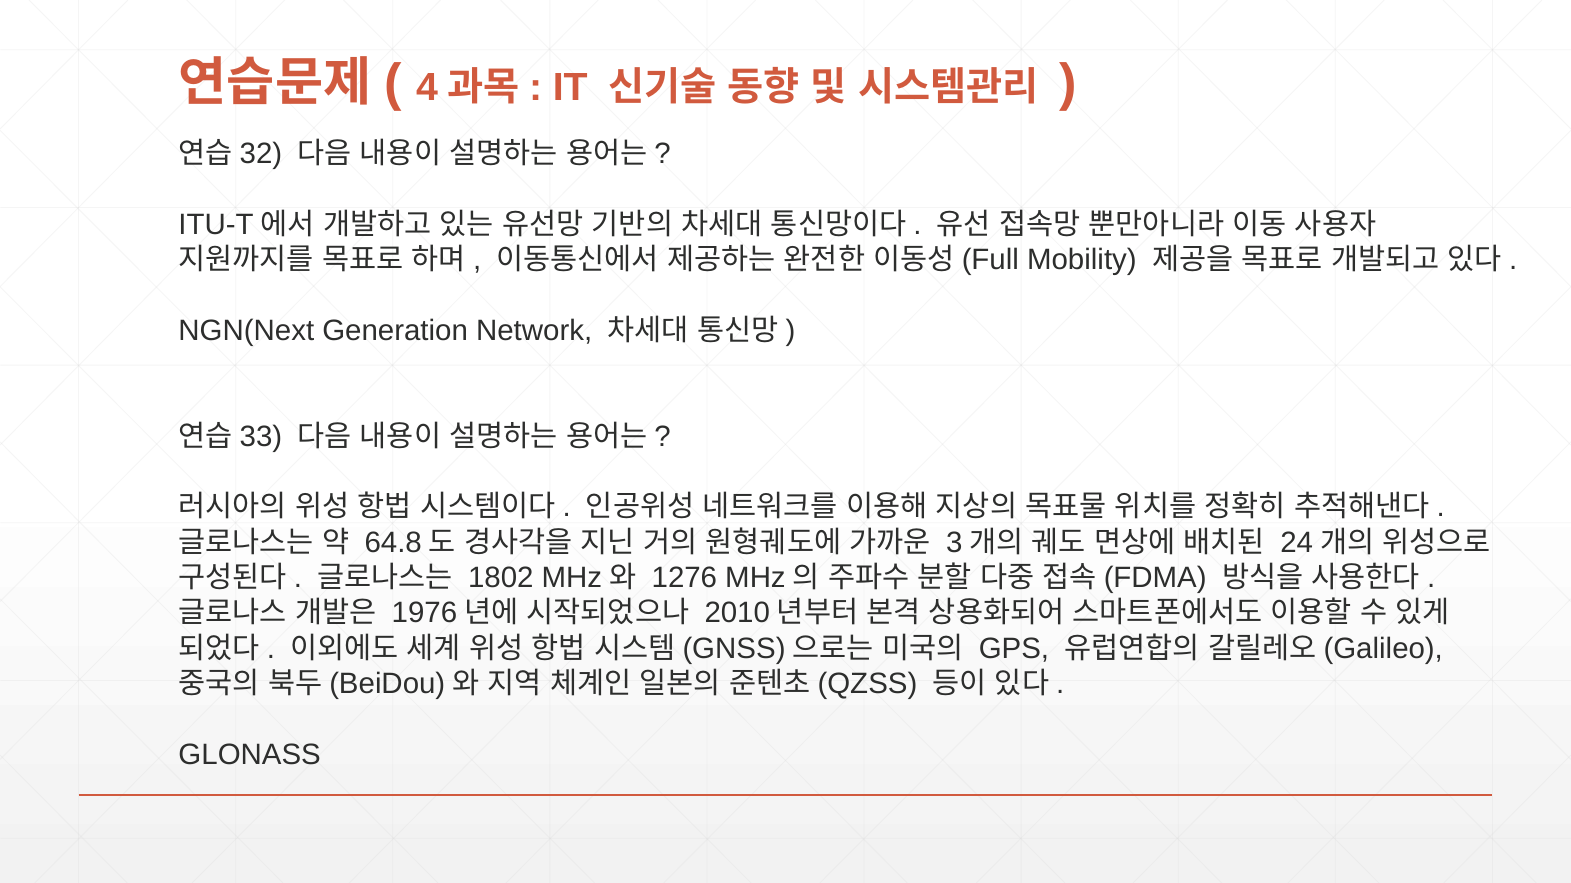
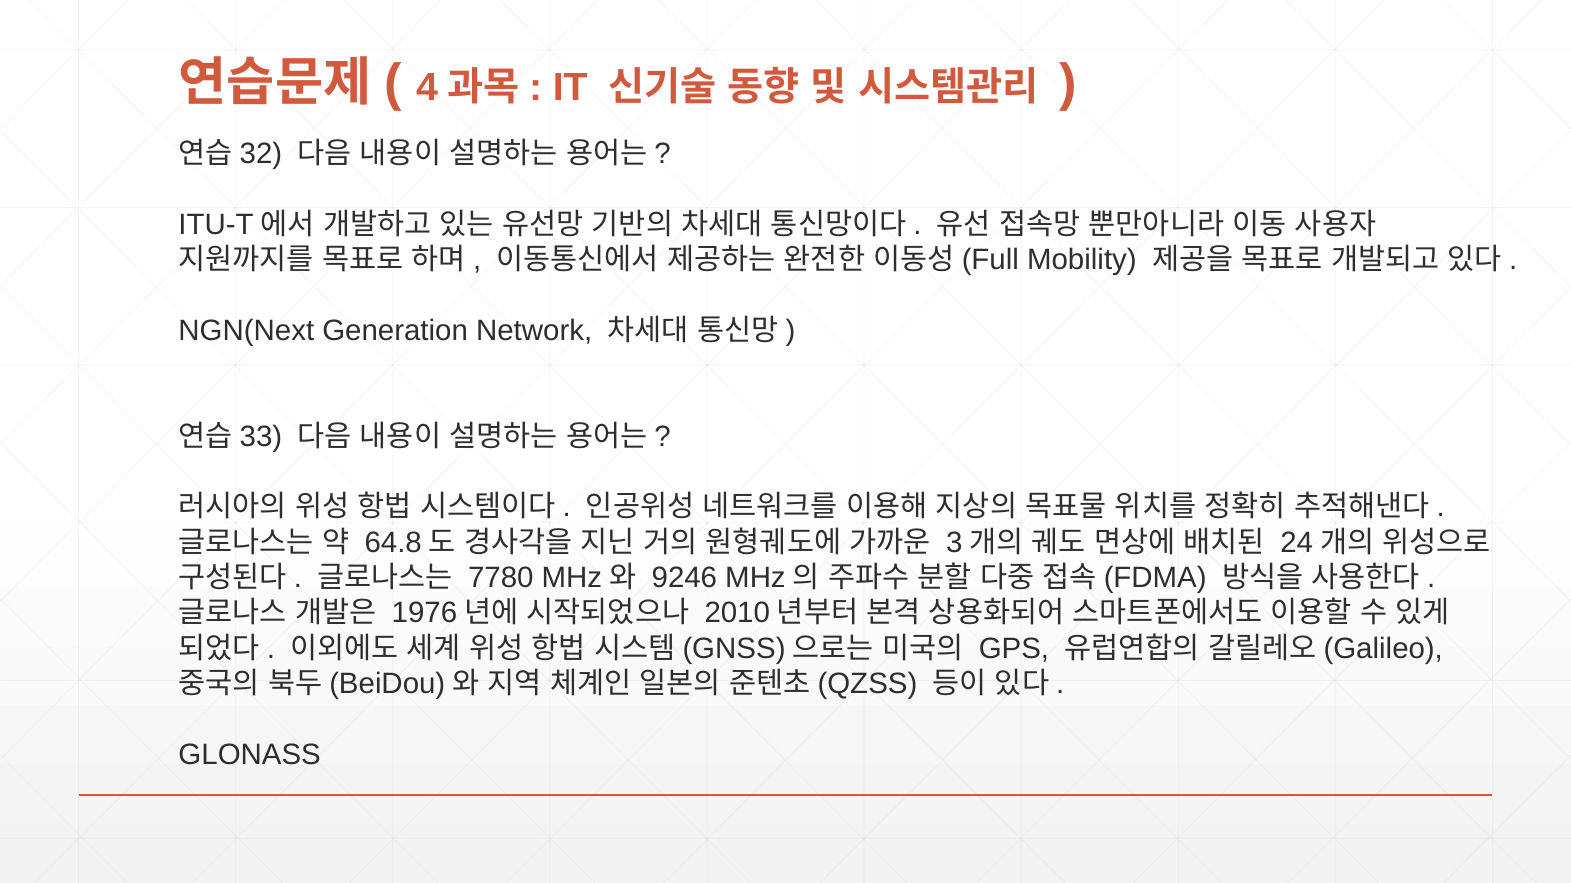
1802: 1802 -> 7780
1276: 1276 -> 9246
